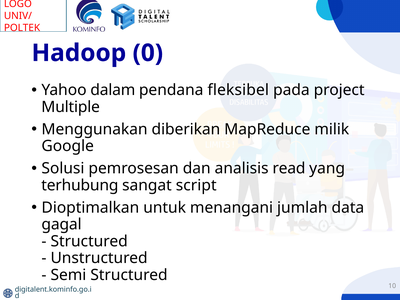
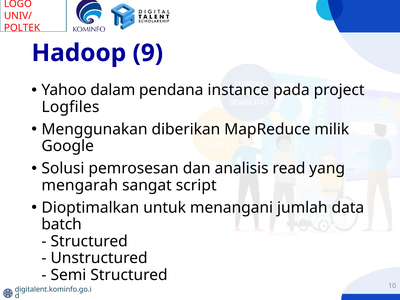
0: 0 -> 9
fleksibel: fleksibel -> instance
Multiple: Multiple -> Logfiles
terhubung: terhubung -> mengarah
gagal: gagal -> batch
